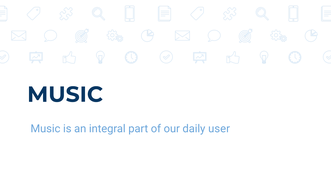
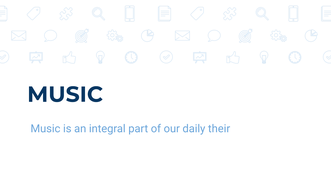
user: user -> their
